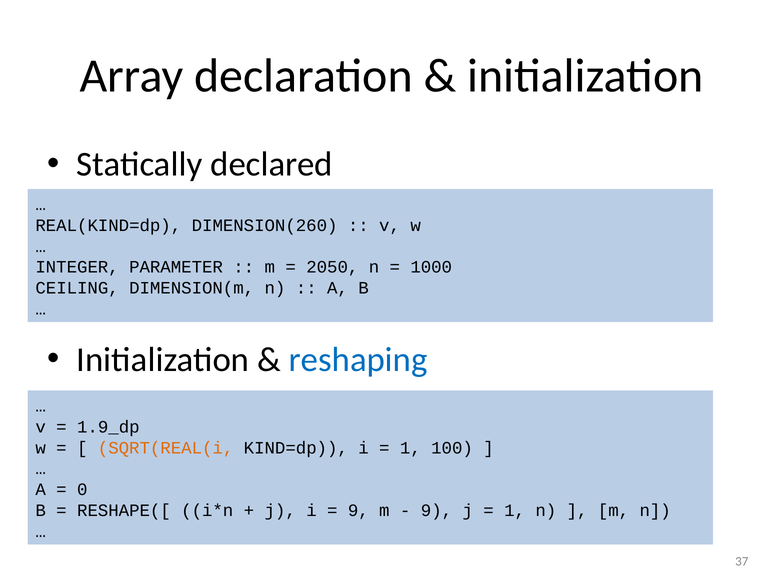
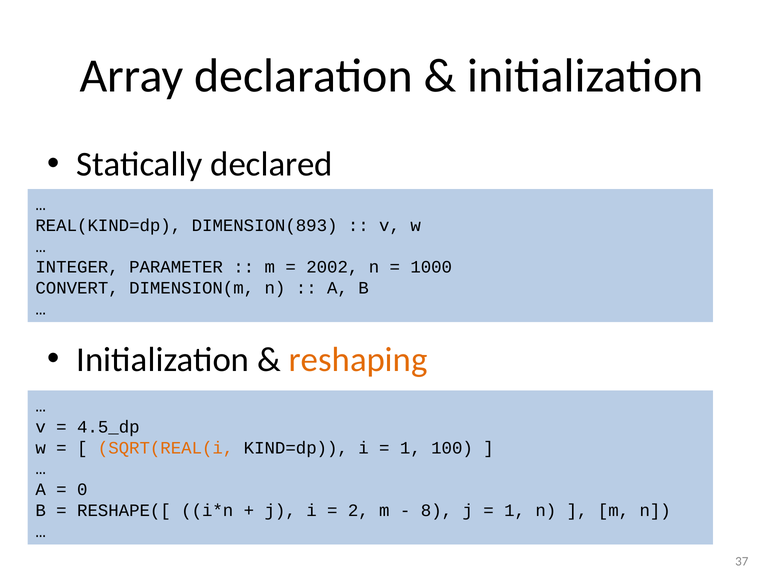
DIMENSION(260: DIMENSION(260 -> DIMENSION(893
2050: 2050 -> 2002
CEILING: CEILING -> CONVERT
reshaping colour: blue -> orange
1.9_dp: 1.9_dp -> 4.5_dp
9 at (358, 510): 9 -> 2
9 at (436, 510): 9 -> 8
